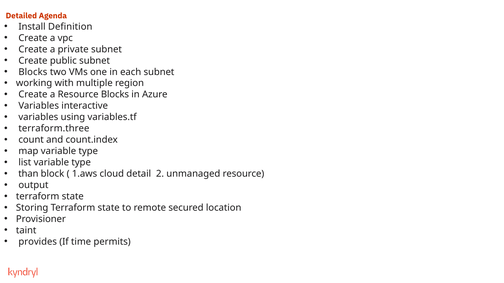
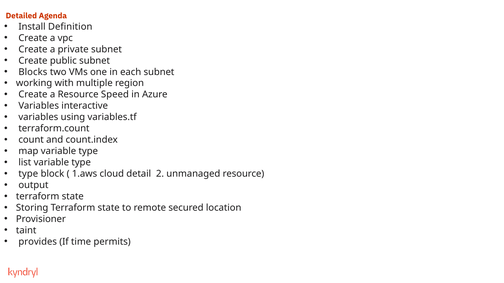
Resource Blocks: Blocks -> Speed
terraform.three: terraform.three -> terraform.count
than at (28, 174): than -> type
